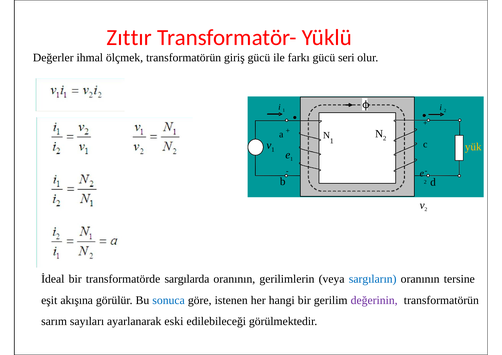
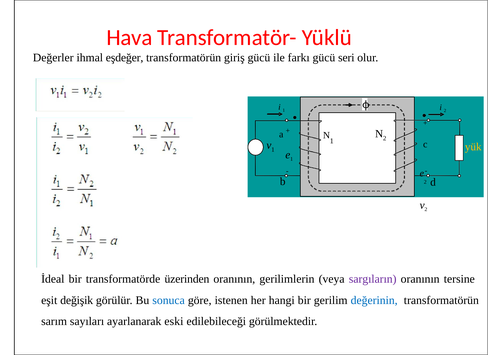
Zıttır: Zıttır -> Hava
ölçmek: ölçmek -> eşdeğer
sargılarda: sargılarda -> üzerinden
sargıların colour: blue -> purple
akışına: akışına -> değişik
değerinin colour: purple -> blue
